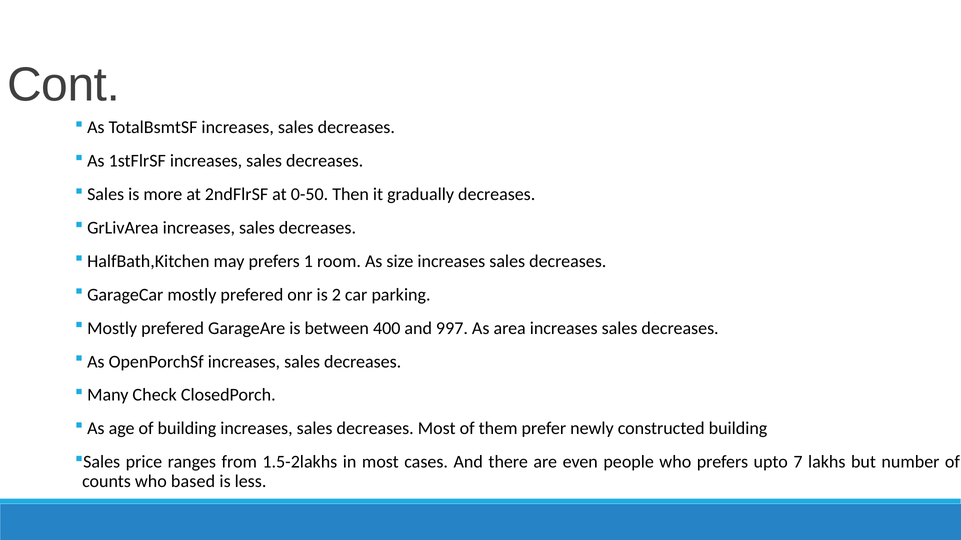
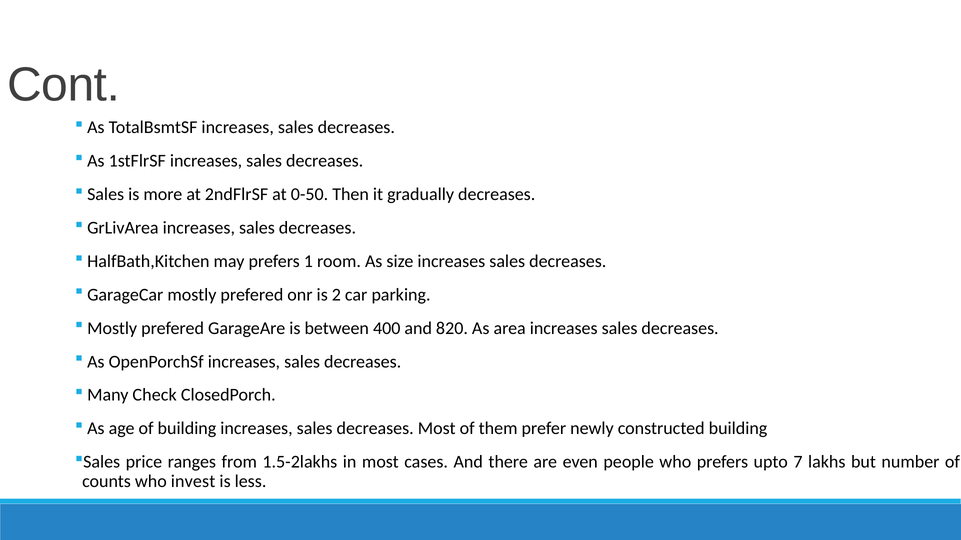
997: 997 -> 820
based: based -> invest
